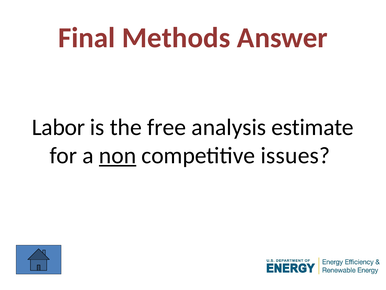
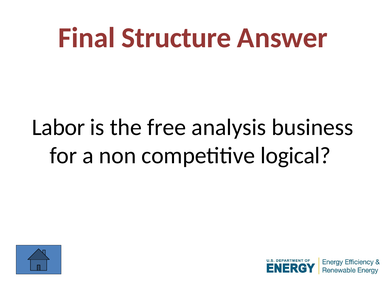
Methods: Methods -> Structure
estimate: estimate -> business
non underline: present -> none
issues: issues -> logical
